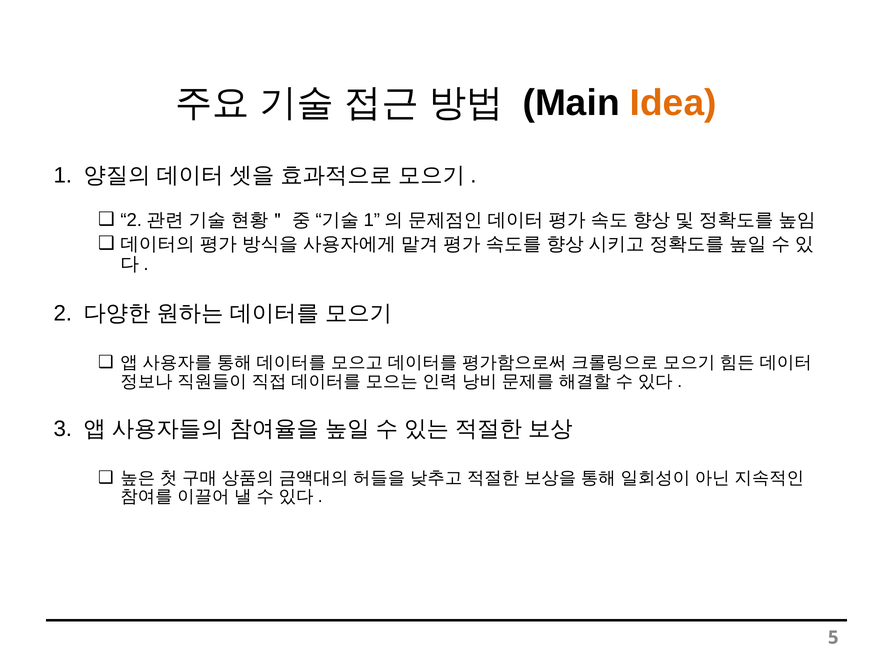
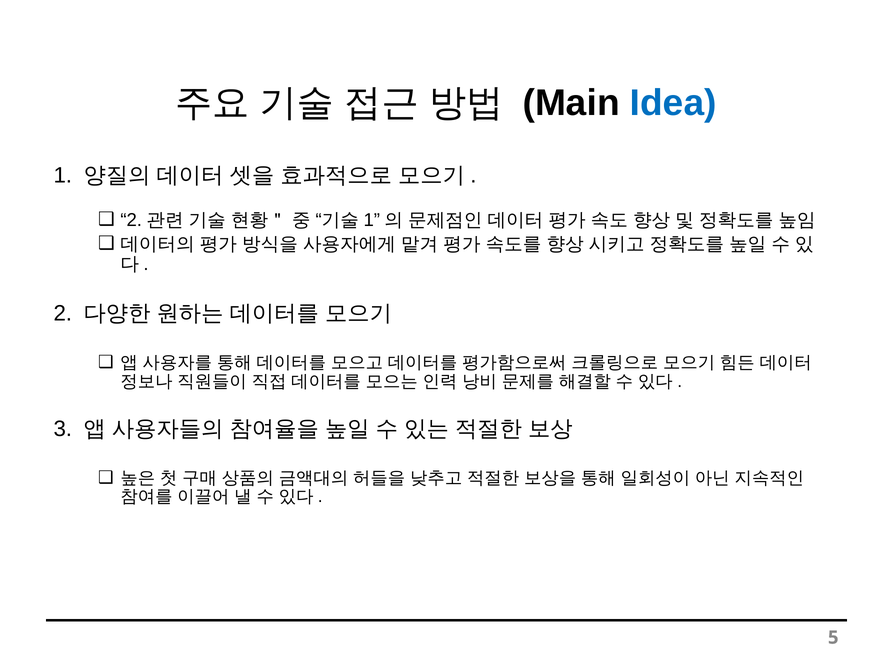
Idea colour: orange -> blue
